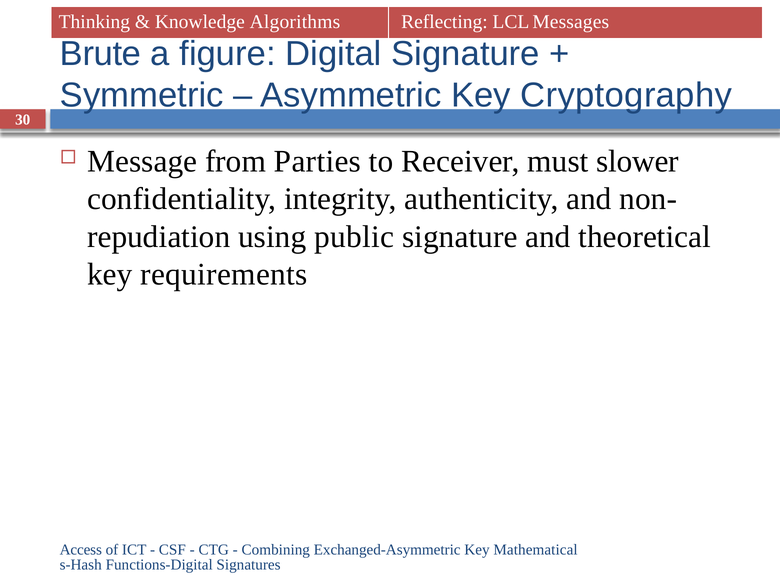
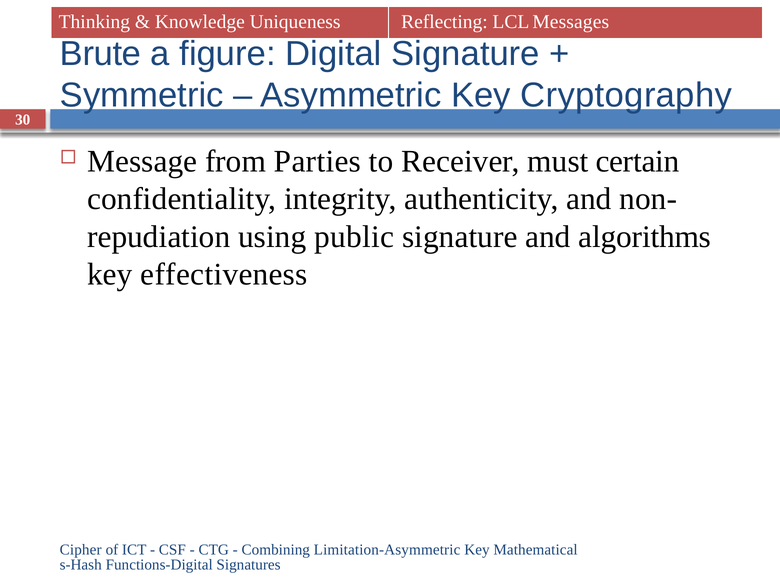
Algorithms: Algorithms -> Uniqueness
slower: slower -> certain
theoretical: theoretical -> algorithms
requirements: requirements -> effectiveness
Access: Access -> Cipher
Exchanged-Asymmetric: Exchanged-Asymmetric -> Limitation-Asymmetric
